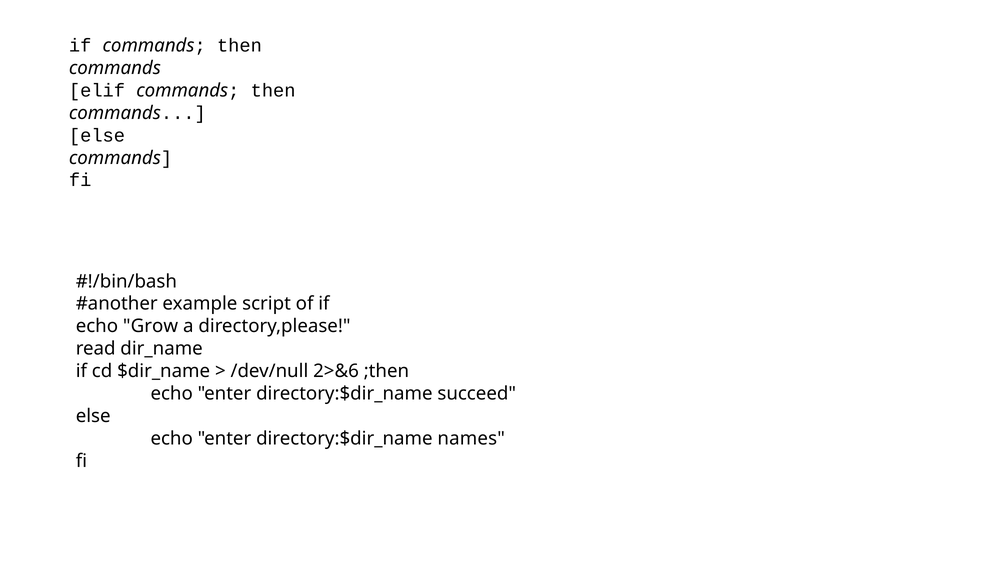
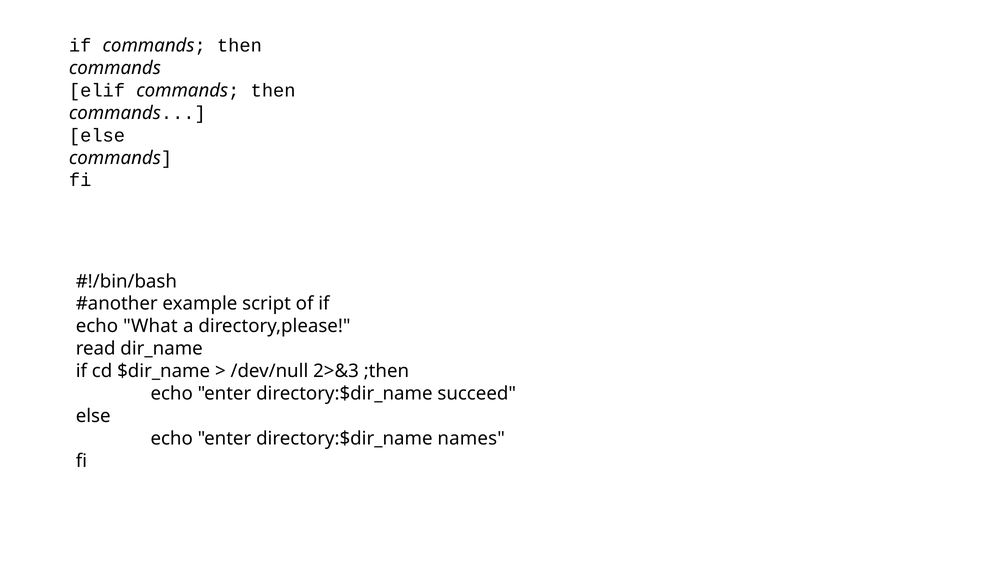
Grow: Grow -> What
2>&6: 2>&6 -> 2>&3
